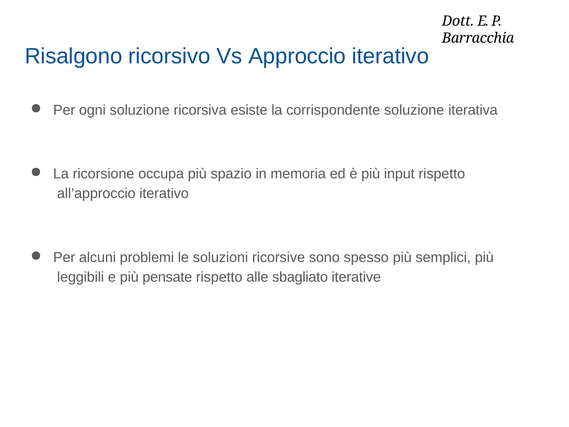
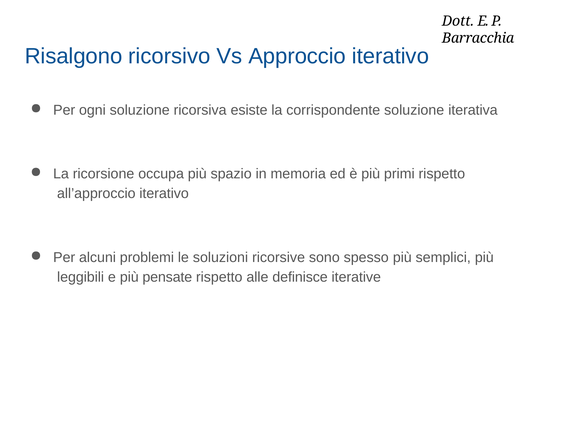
input: input -> primi
sbagliato: sbagliato -> definisce
